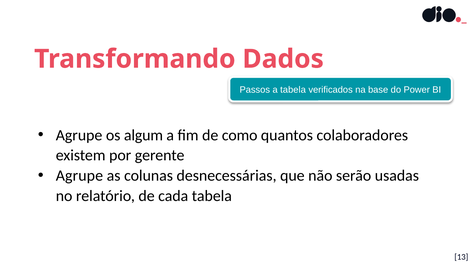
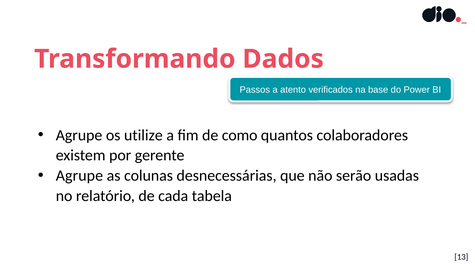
a tabela: tabela -> atento
algum: algum -> utilize
